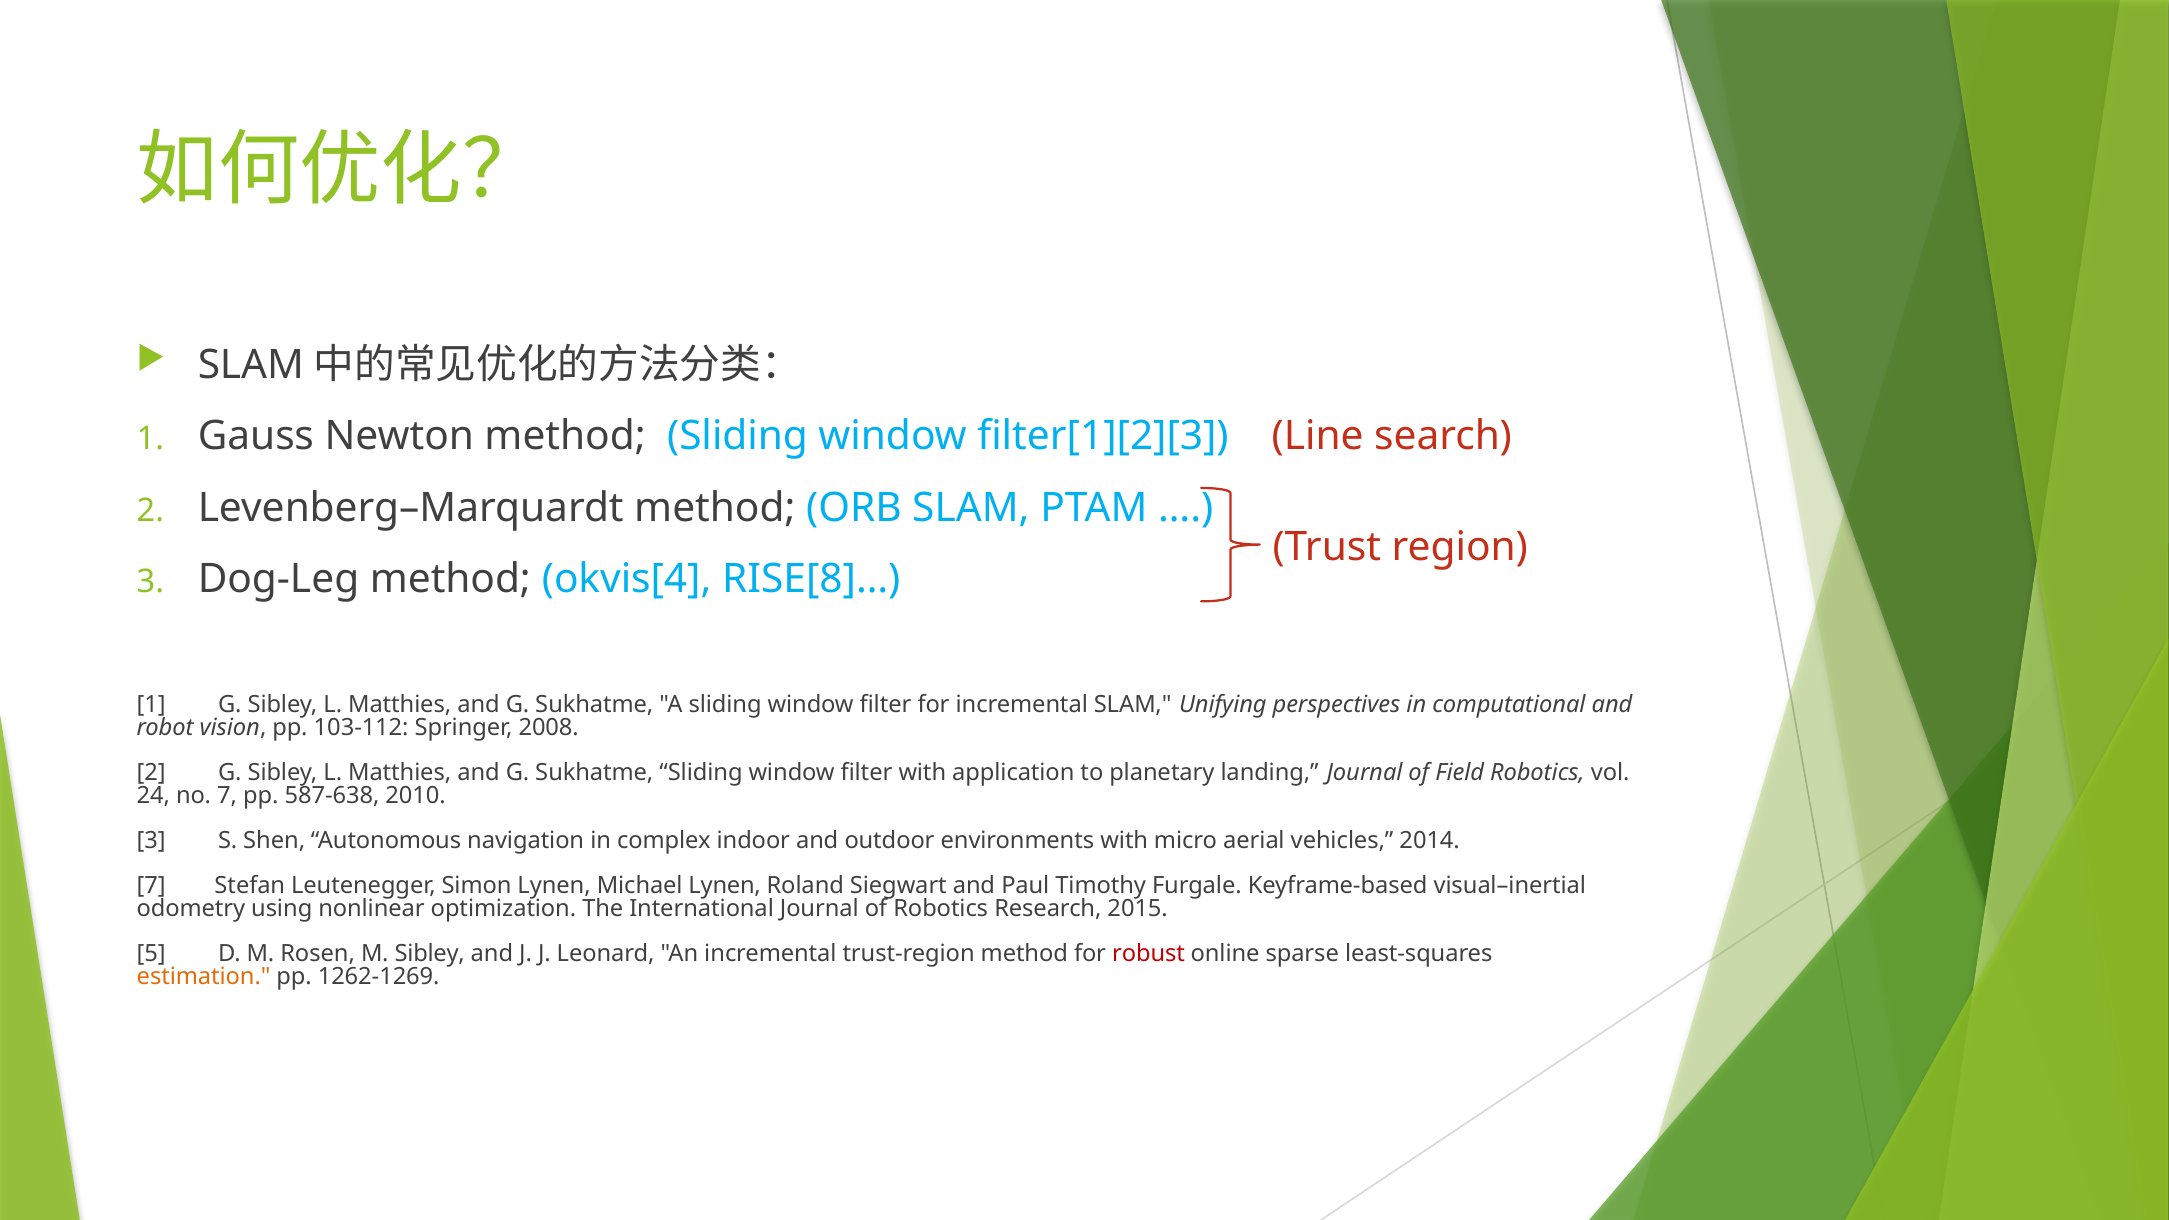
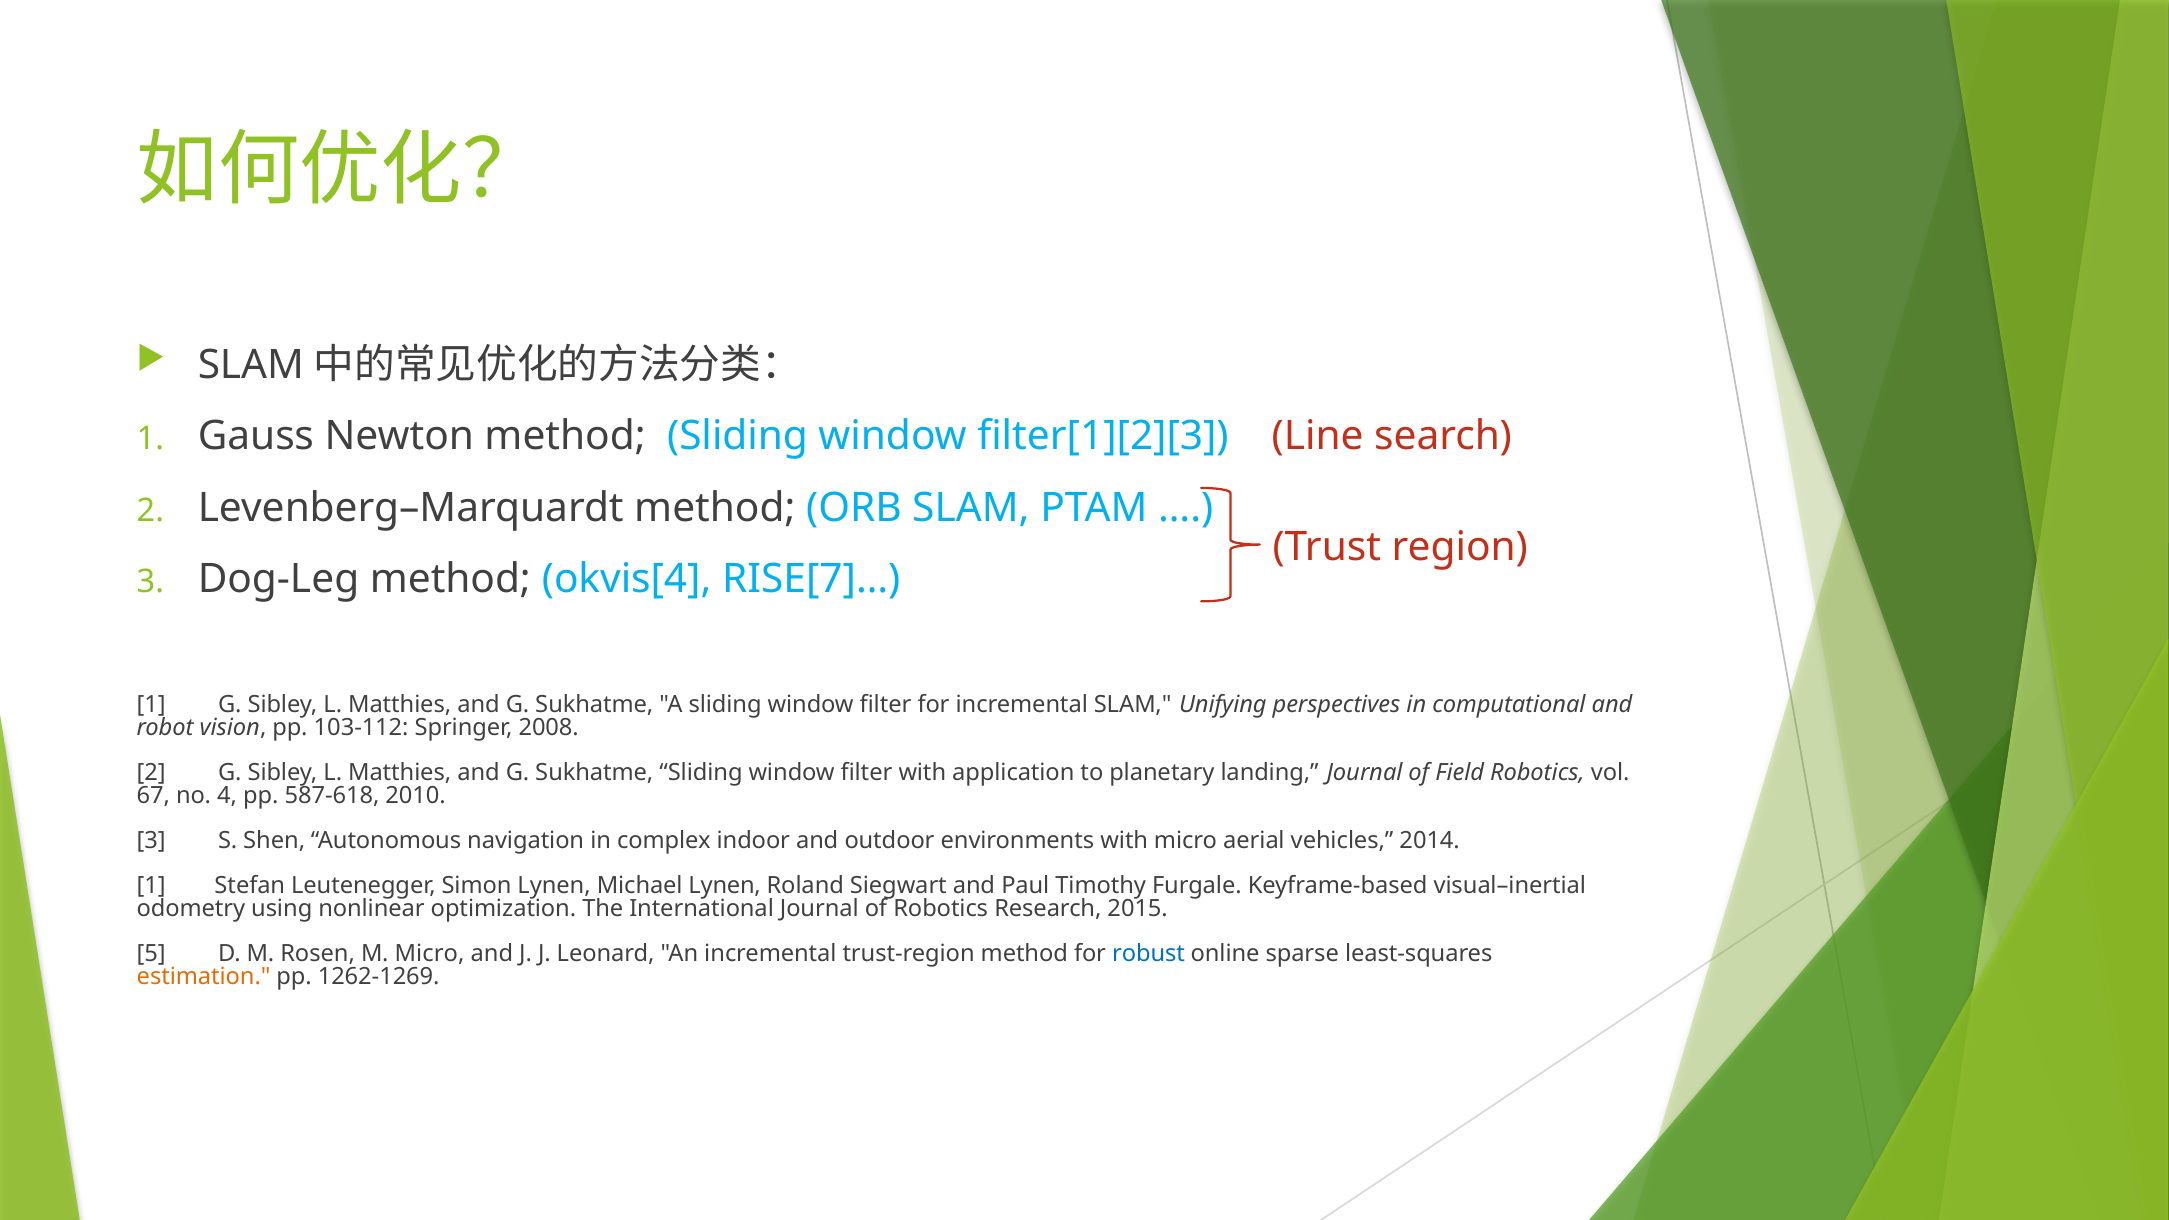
RISE[8]…: RISE[8]… -> RISE[7]…
24: 24 -> 67
no 7: 7 -> 4
587-638: 587-638 -> 587-618
7 at (151, 886): 7 -> 1
M Sibley: Sibley -> Micro
robust colour: red -> blue
